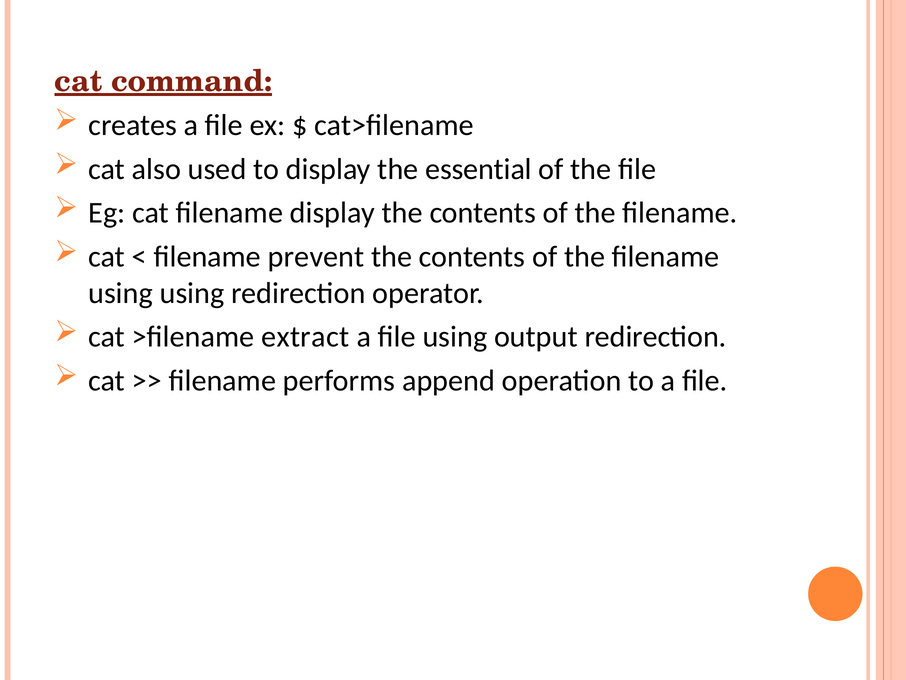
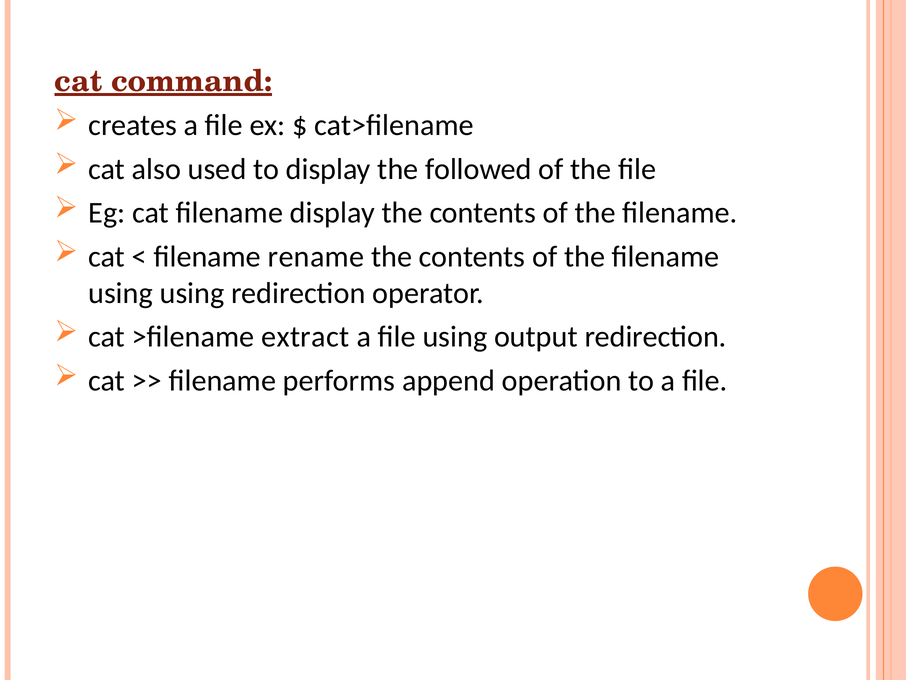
essential: essential -> followed
prevent: prevent -> rename
